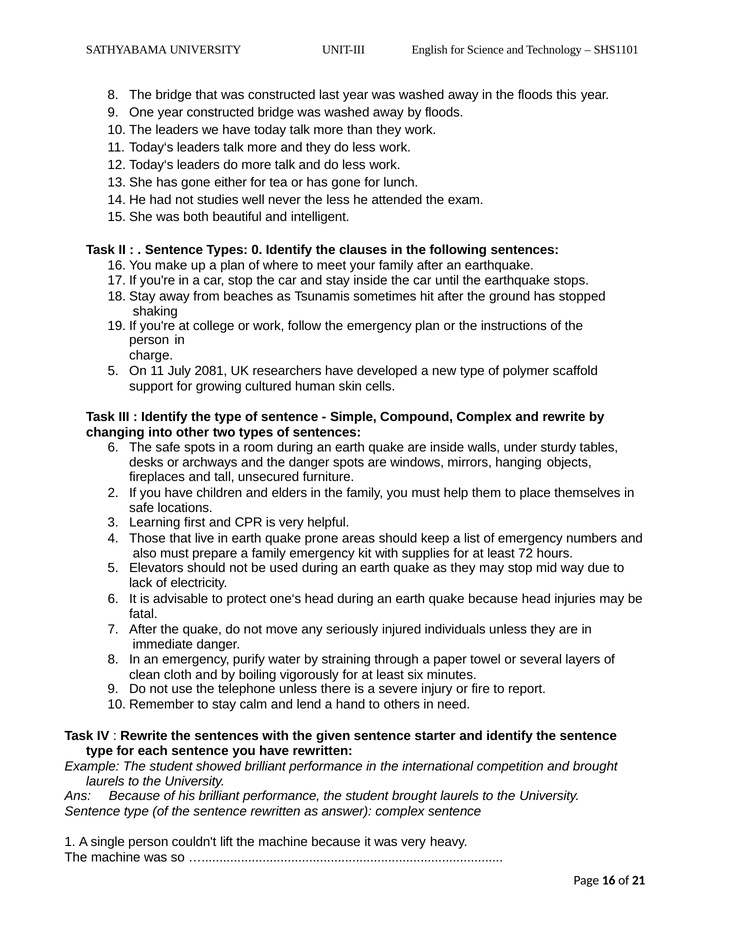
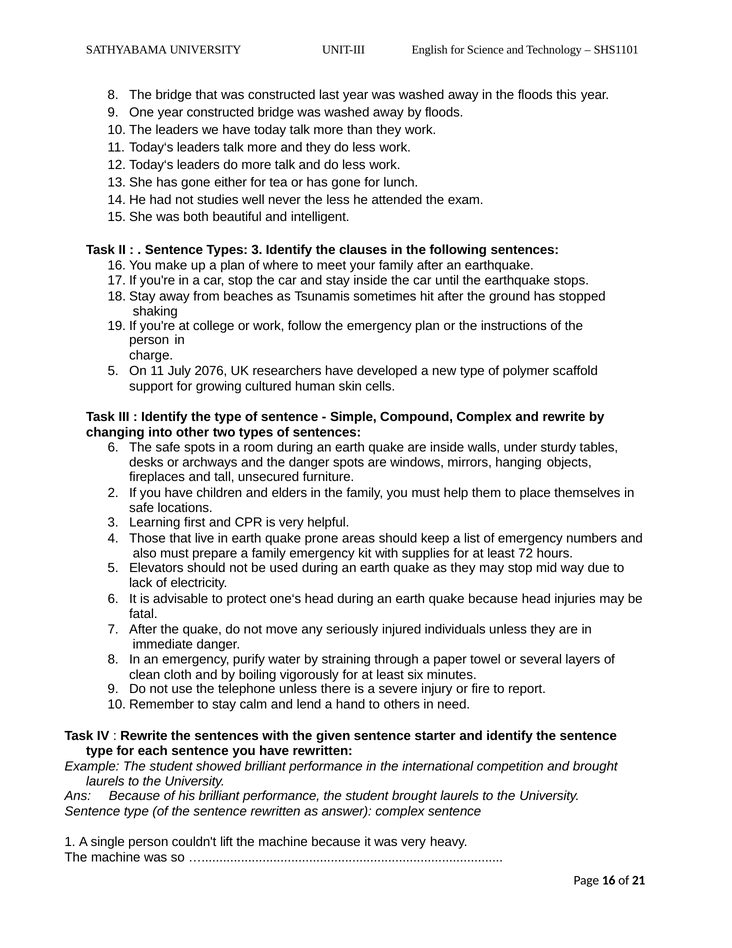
Types 0: 0 -> 3
2081: 2081 -> 2076
